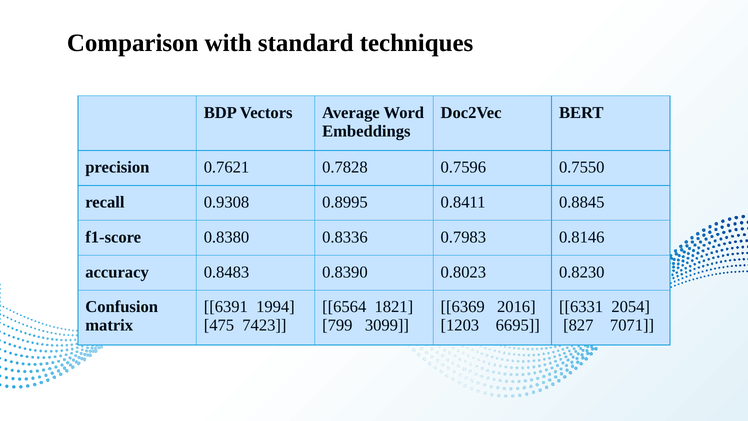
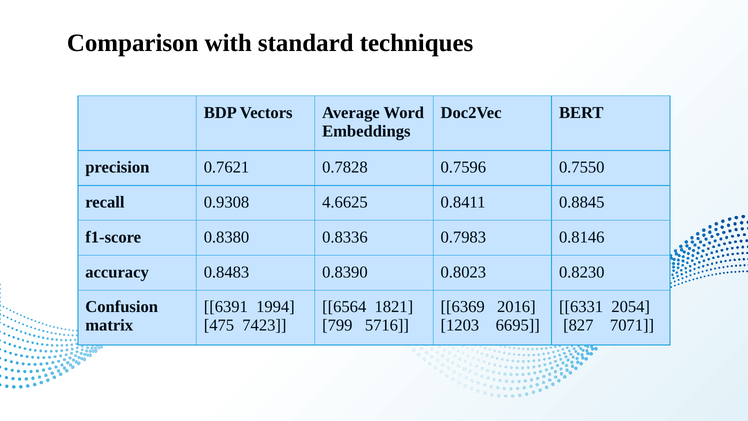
0.8995: 0.8995 -> 4.6625
3099: 3099 -> 5716
